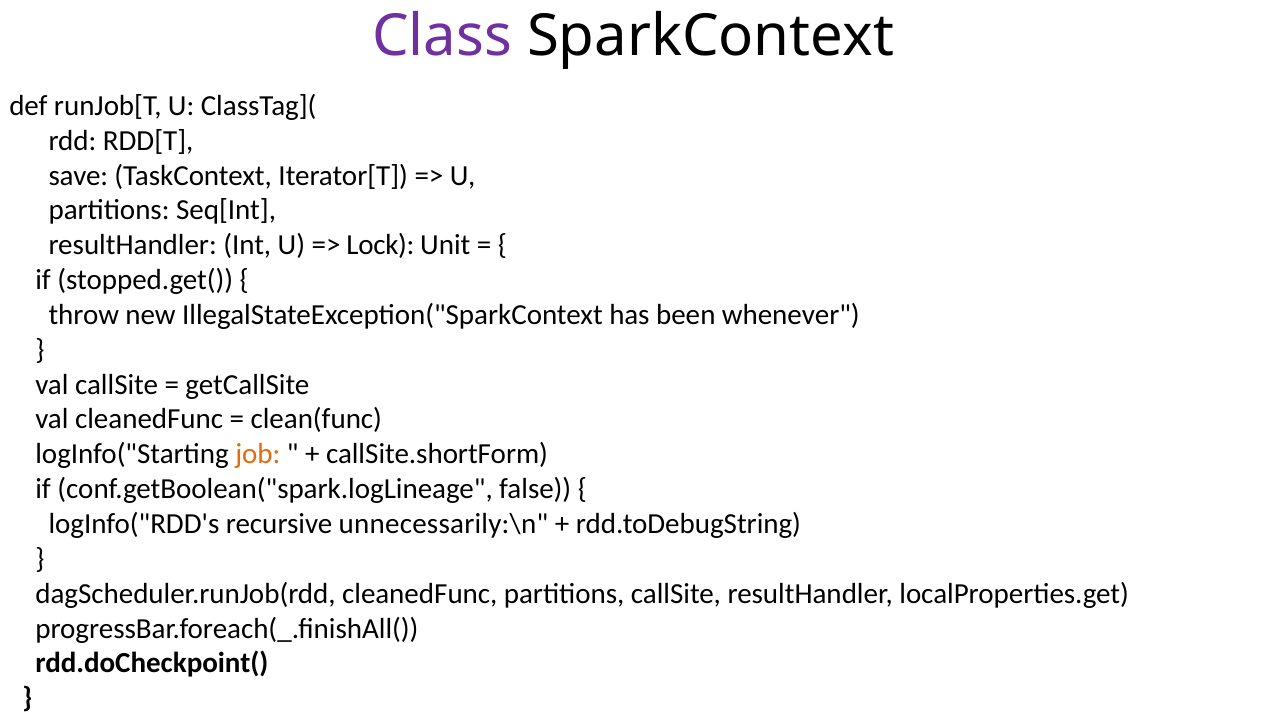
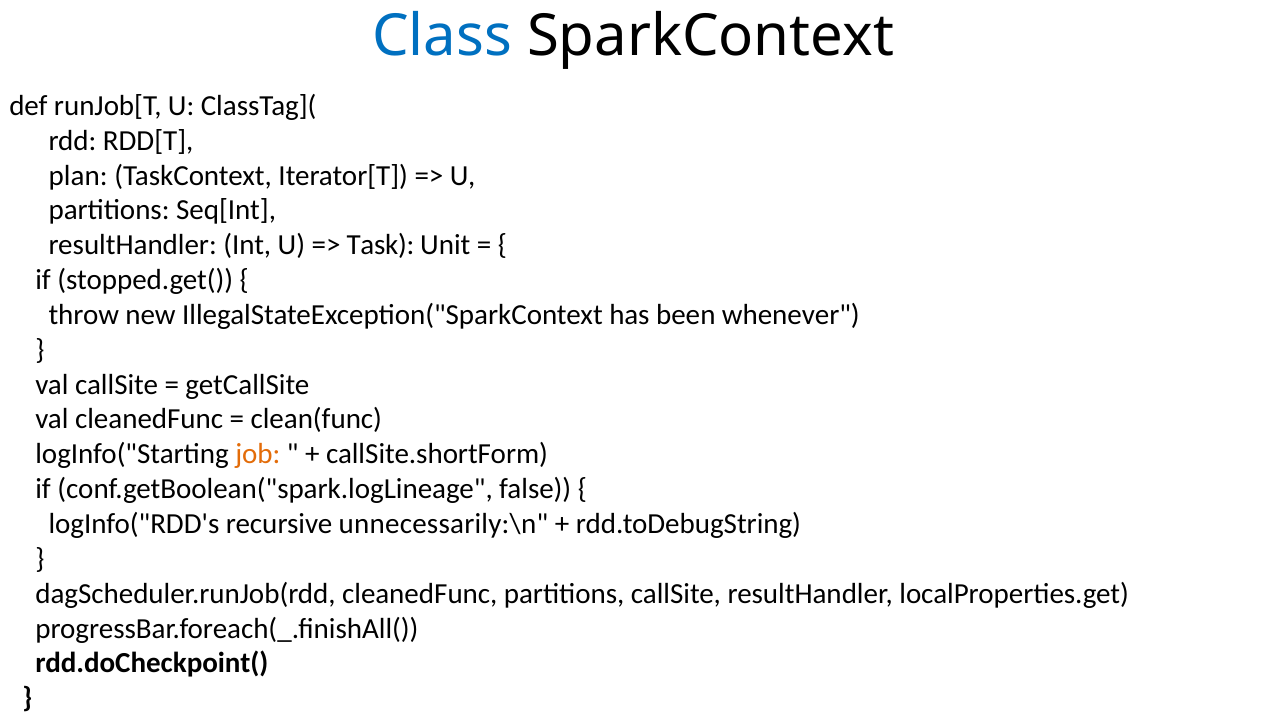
Class colour: purple -> blue
save: save -> plan
Lock: Lock -> Task
